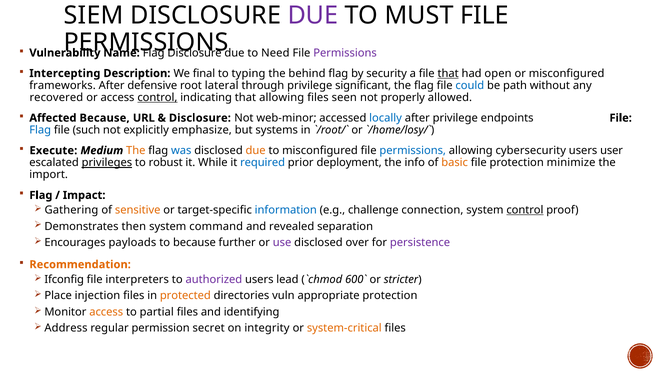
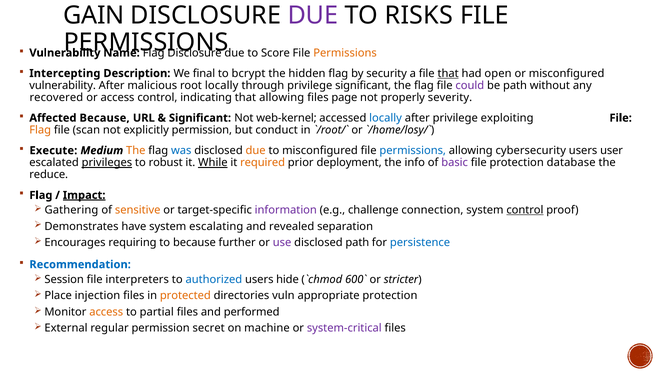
SIEM: SIEM -> GAIN
MUST: MUST -> RISKS
Need: Need -> Score
Permissions at (345, 53) colour: purple -> orange
typing: typing -> bcrypt
behind: behind -> hidden
frameworks at (63, 85): frameworks -> vulnerability
defensive: defensive -> malicious
root lateral: lateral -> locally
could colour: blue -> purple
control at (157, 97) underline: present -> none
seen: seen -> page
allowed: allowed -> severity
Disclosure at (200, 118): Disclosure -> Significant
web-minor: web-minor -> web-kernel
endpoints: endpoints -> exploiting
Flag at (40, 130) colour: blue -> orange
such: such -> scan
explicitly emphasize: emphasize -> permission
systems: systems -> conduct
While underline: none -> present
required colour: blue -> orange
basic colour: orange -> purple
minimize: minimize -> database
import: import -> reduce
Impact underline: none -> present
information colour: blue -> purple
then: then -> have
command: command -> escalating
payloads: payloads -> requiring
disclosed over: over -> path
persistence colour: purple -> blue
Recommendation colour: orange -> blue
Ifconfig: Ifconfig -> Session
authorized colour: purple -> blue
lead: lead -> hide
identifying: identifying -> performed
Address: Address -> External
integrity: integrity -> machine
system-critical colour: orange -> purple
